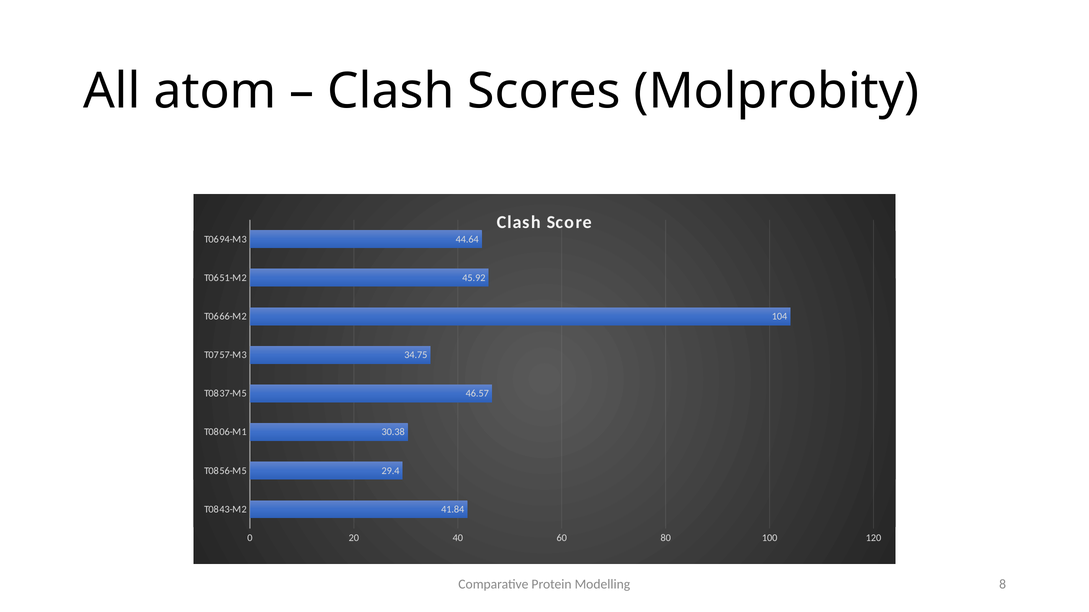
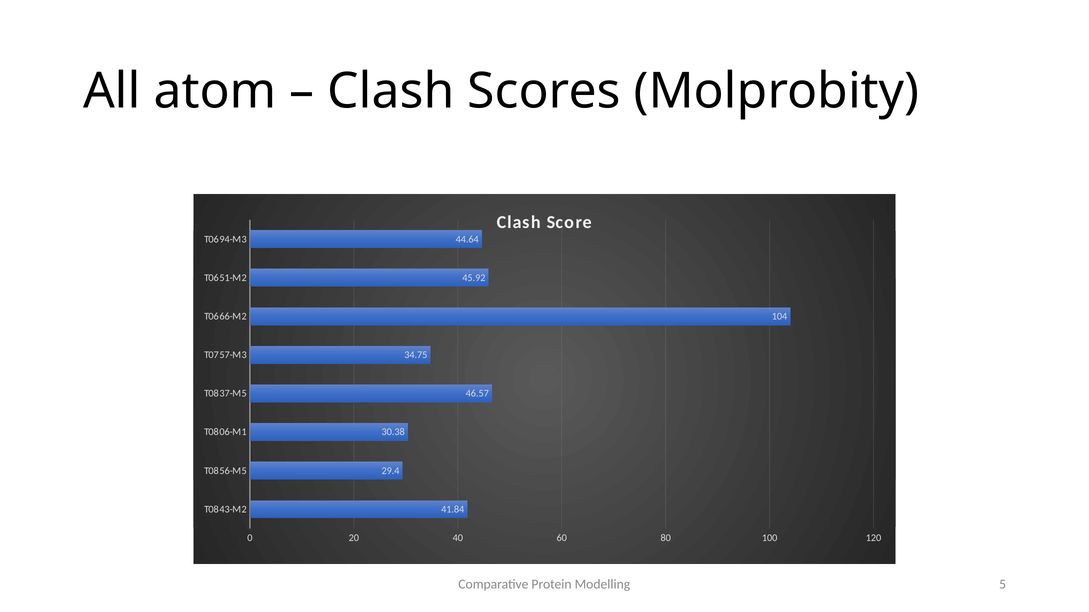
8: 8 -> 5
